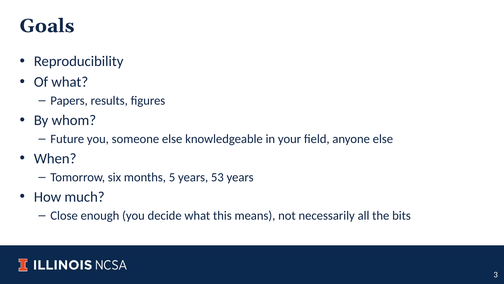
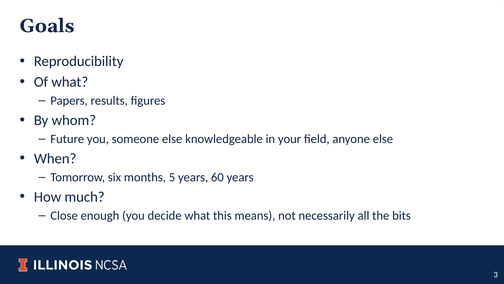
53: 53 -> 60
